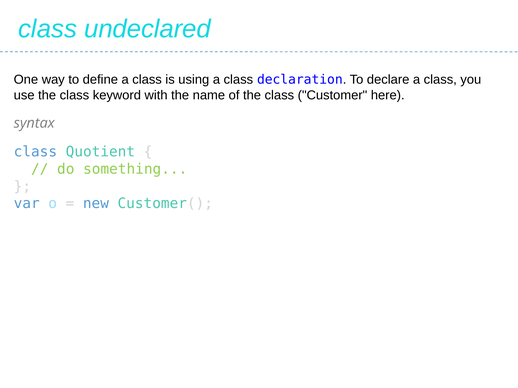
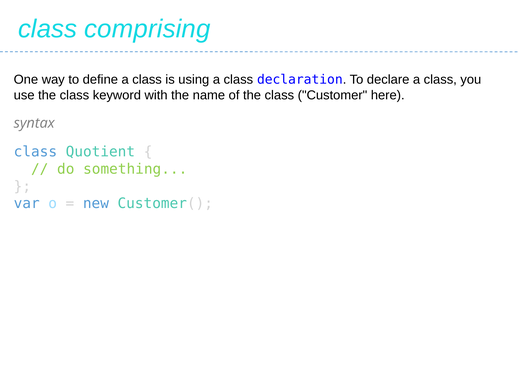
undeclared: undeclared -> comprising
